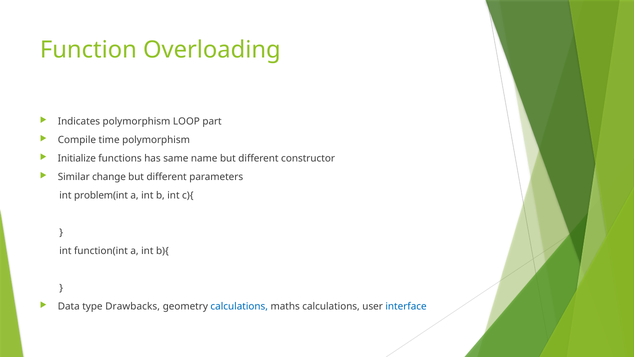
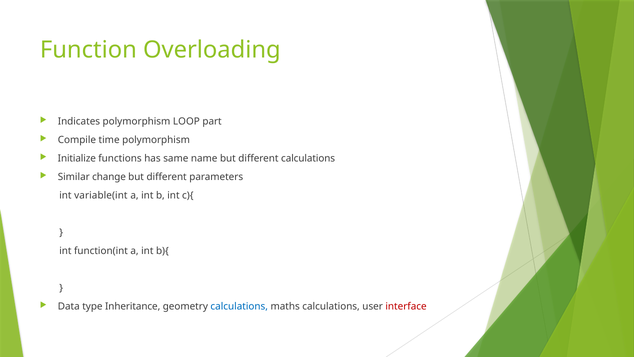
different constructor: constructor -> calculations
problem(int: problem(int -> variable(int
Drawbacks: Drawbacks -> Inheritance
interface colour: blue -> red
